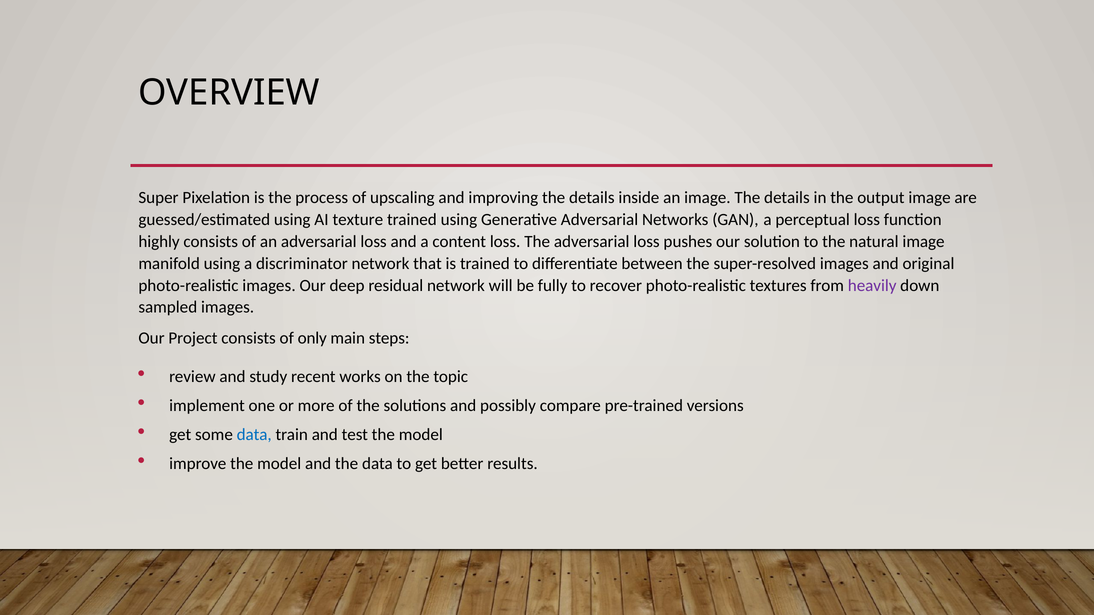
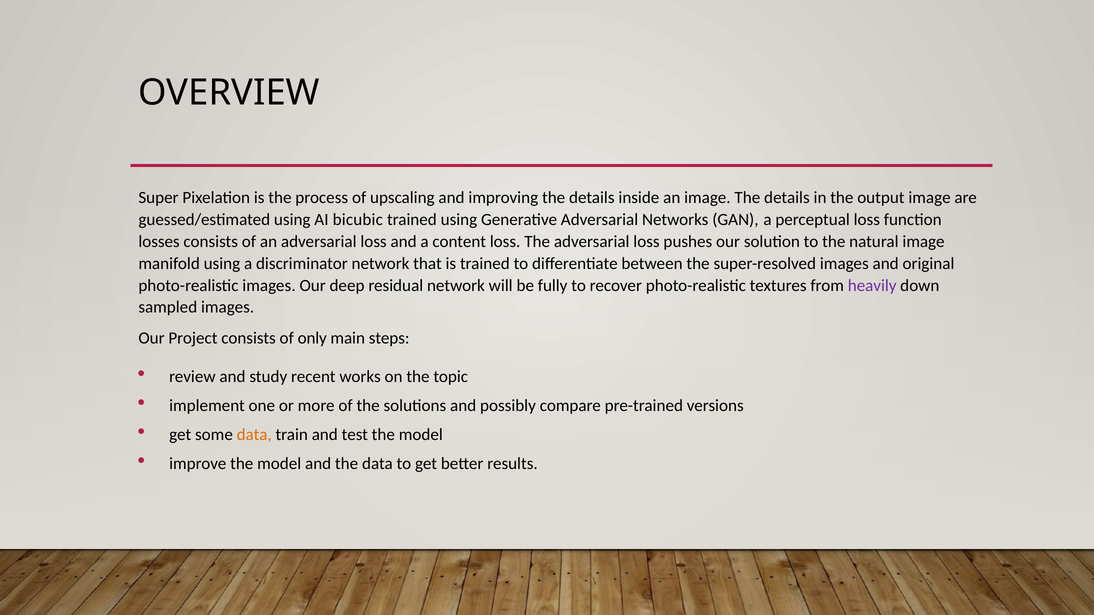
texture: texture -> bicubic
highly: highly -> losses
data at (254, 435) colour: blue -> orange
